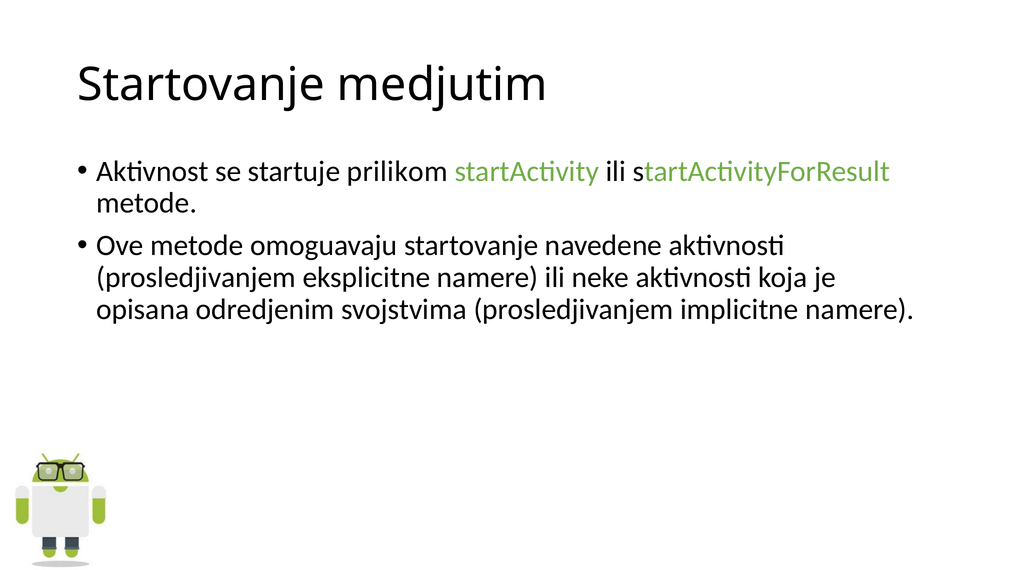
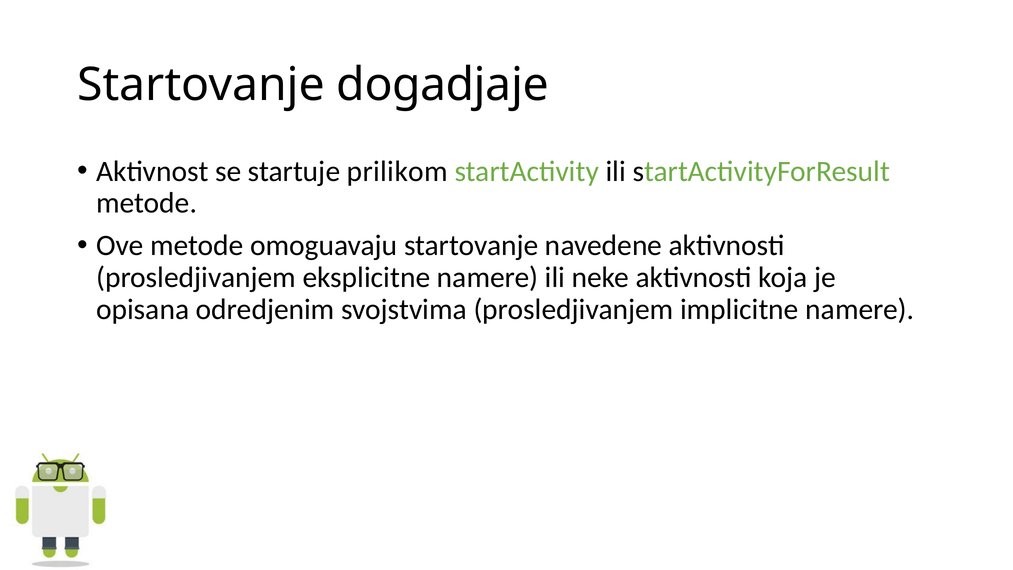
medjutim: medjutim -> dogadjaje
